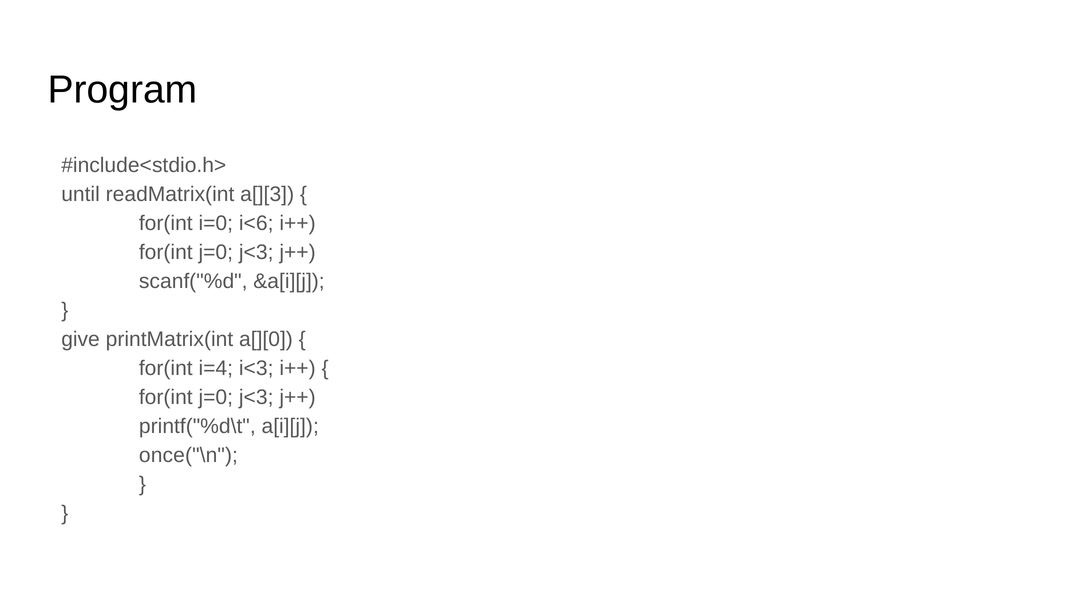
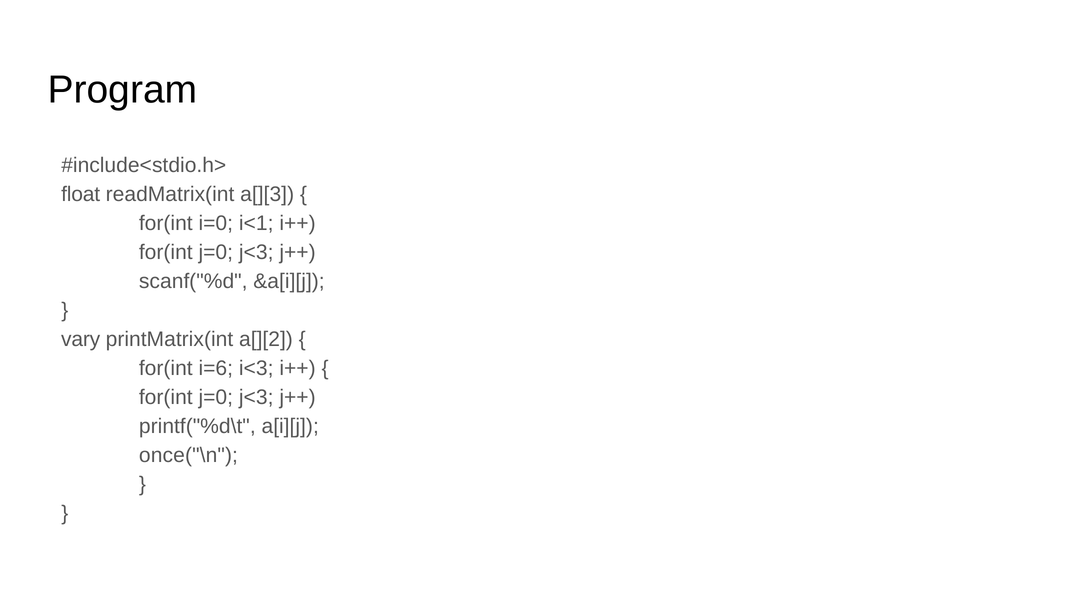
until: until -> float
i<6: i<6 -> i<1
give: give -> vary
a[][0: a[][0 -> a[][2
i=4: i=4 -> i=6
